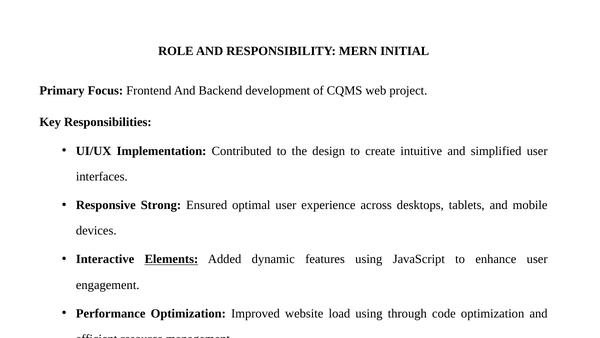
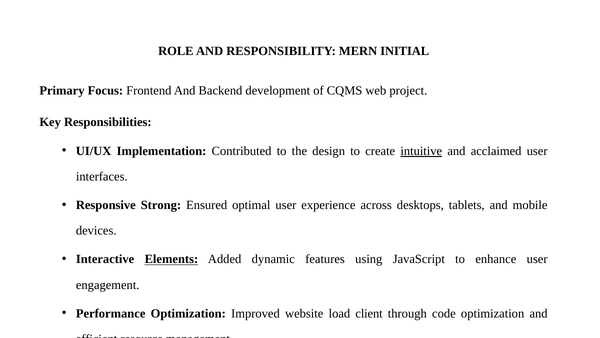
intuitive underline: none -> present
simplified: simplified -> acclaimed
load using: using -> client
